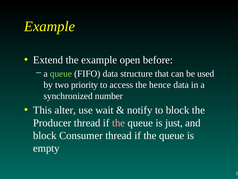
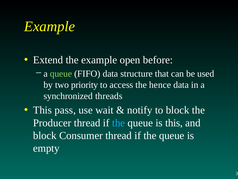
number: number -> threads
alter: alter -> pass
the at (119, 123) colour: pink -> light blue
is just: just -> this
